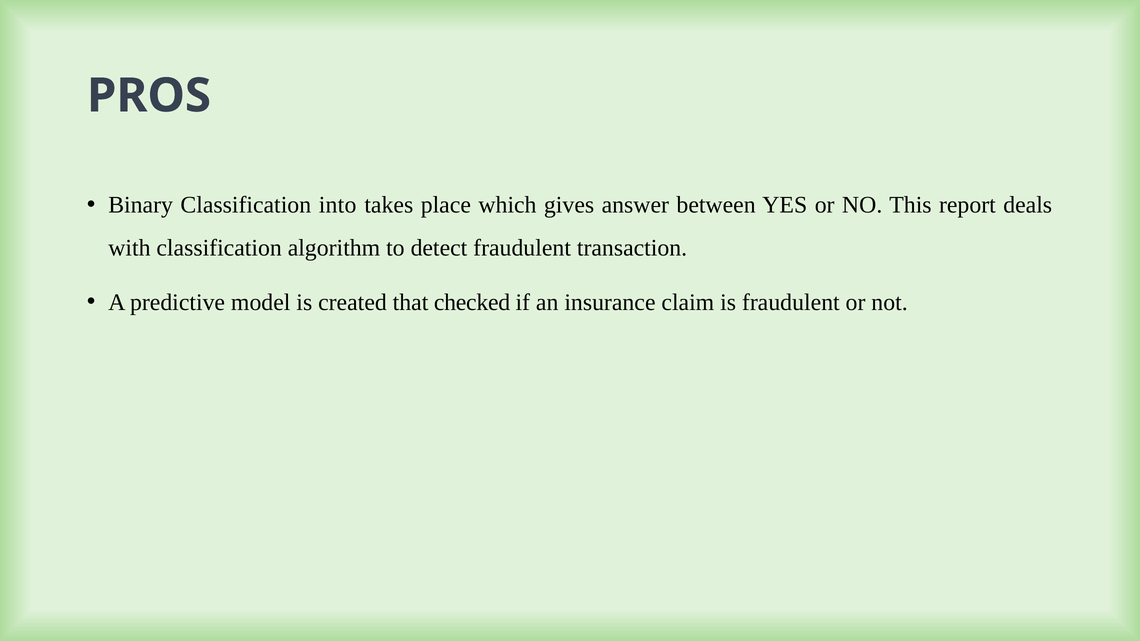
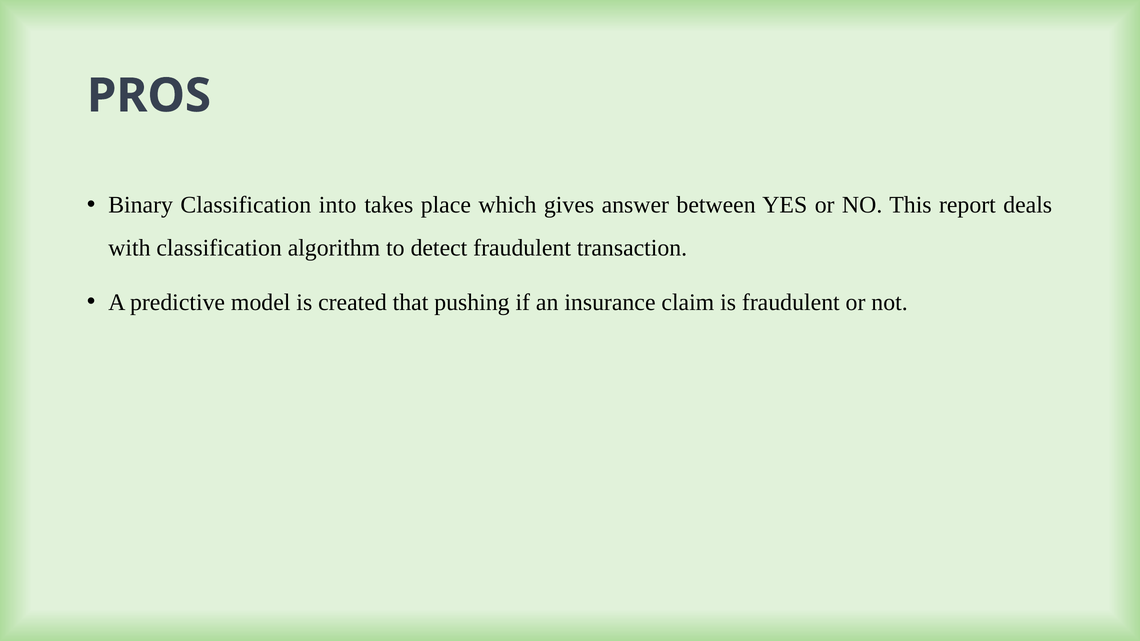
checked: checked -> pushing
